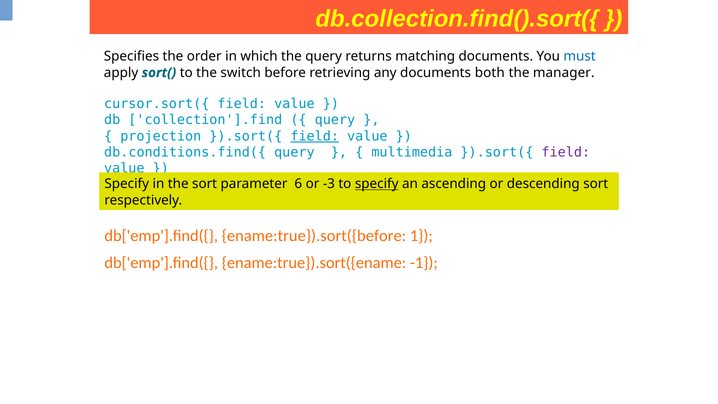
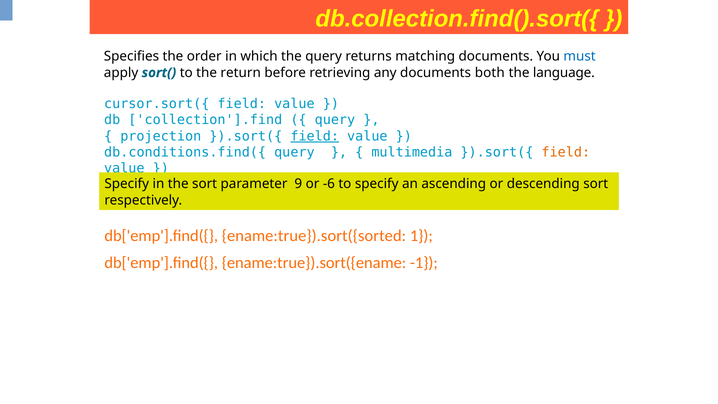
switch: switch -> return
manager: manager -> language
field at (566, 152) colour: purple -> orange
6: 6 -> 9
-3: -3 -> -6
specify at (377, 184) underline: present -> none
ename:true}).sort({before: ename:true}).sort({before -> ename:true}).sort({sorted
